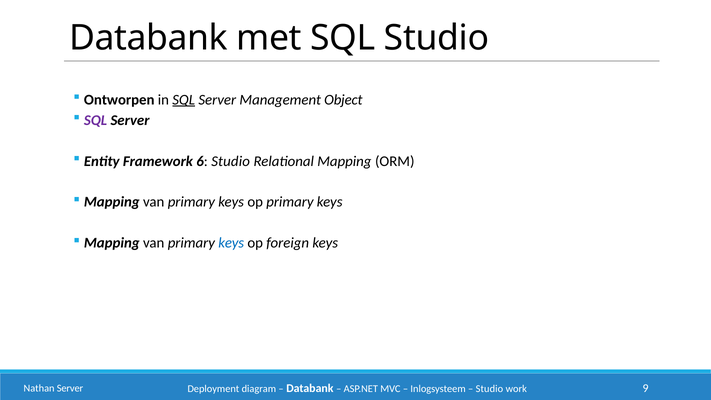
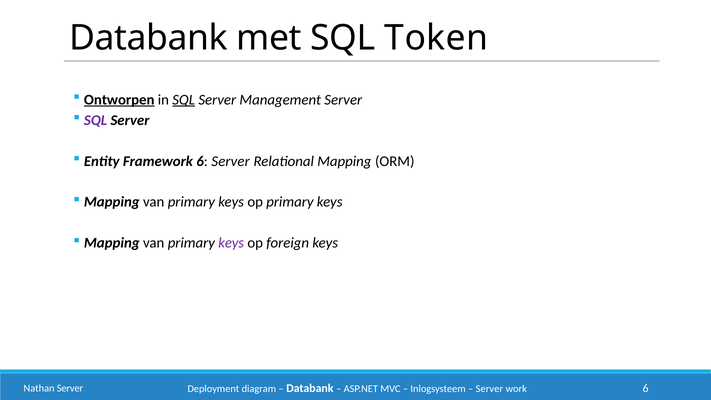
SQL Studio: Studio -> Token
Ontworpen underline: none -> present
Management Object: Object -> Server
6 Studio: Studio -> Server
keys at (231, 243) colour: blue -> purple
Studio at (489, 389): Studio -> Server
work 9: 9 -> 6
